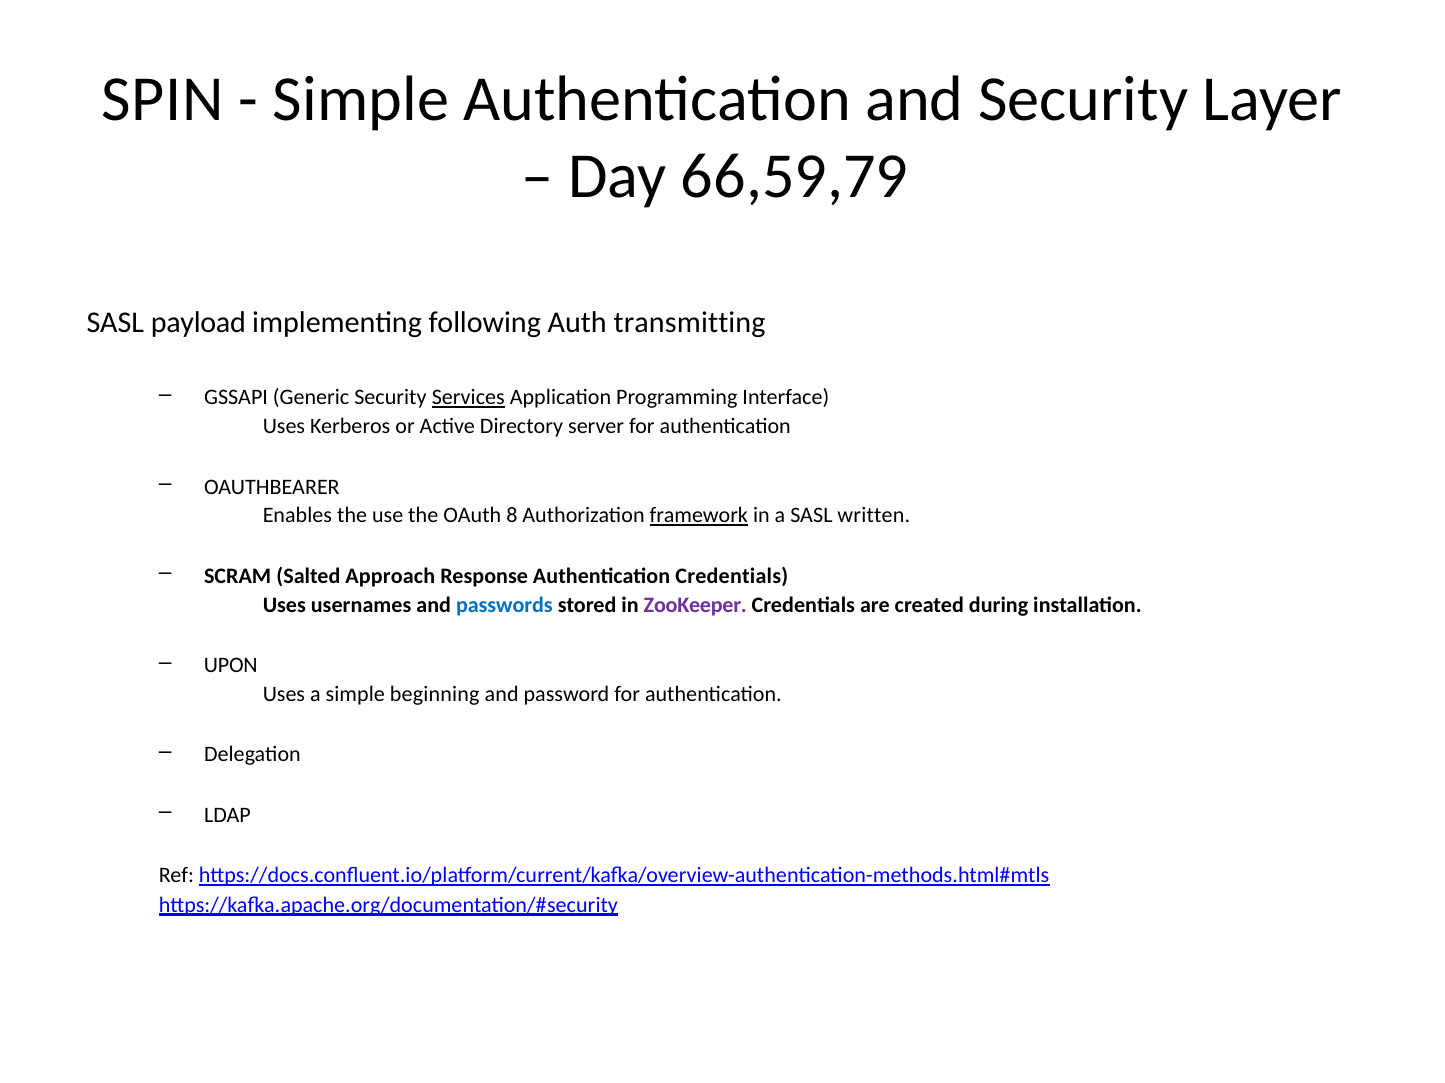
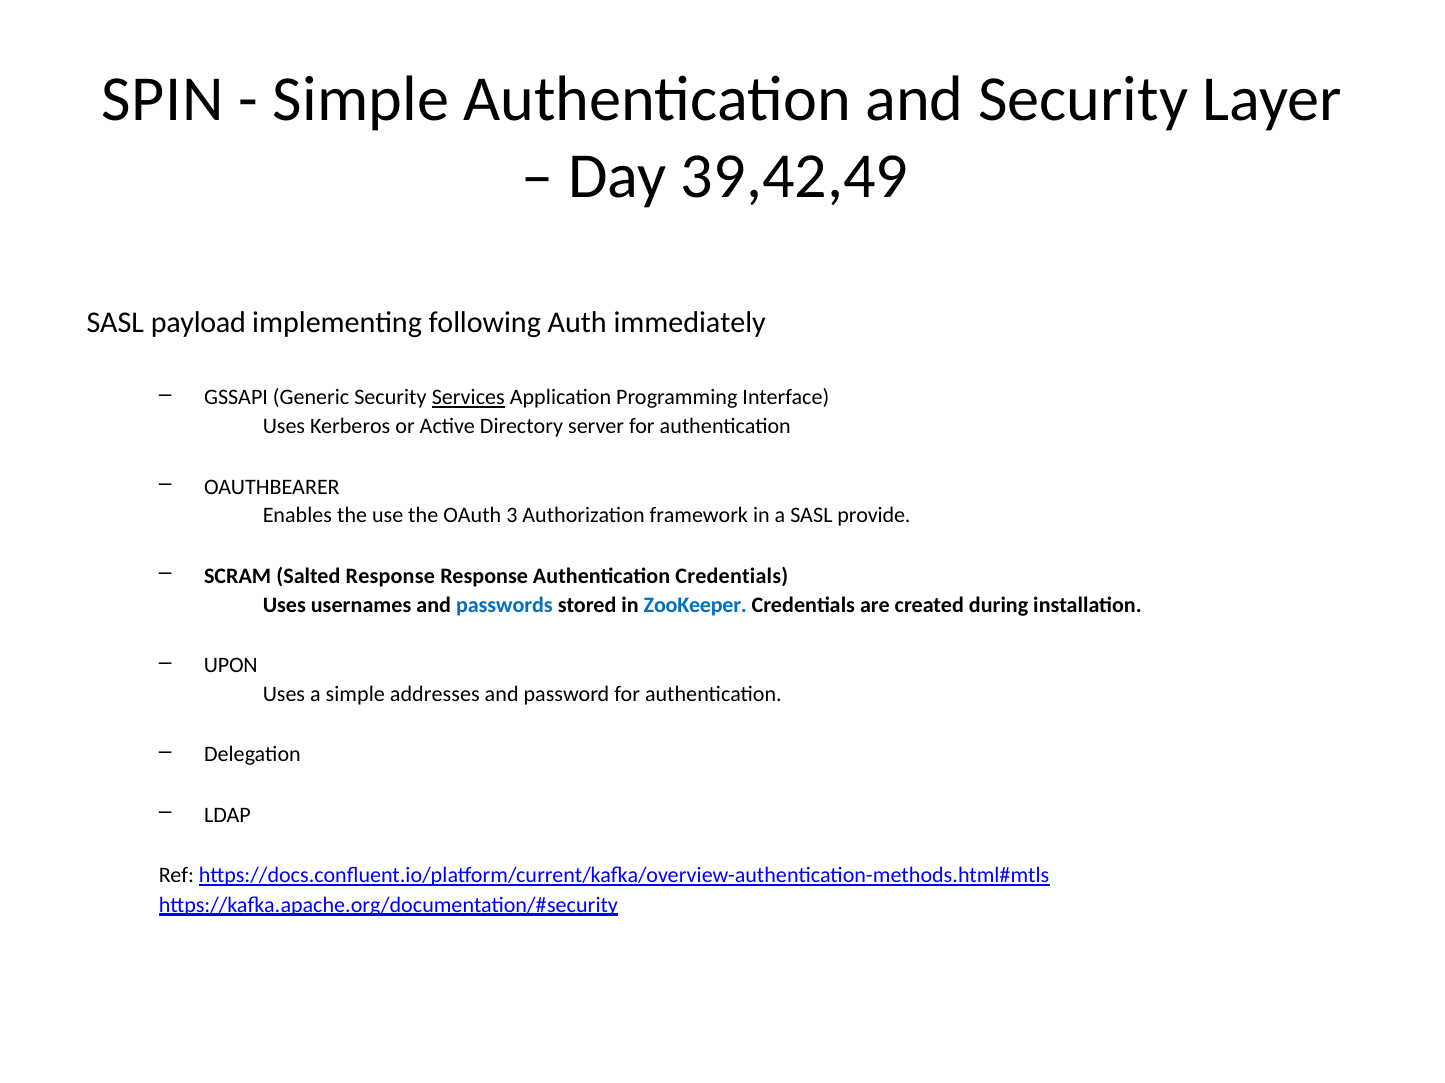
66,59,79: 66,59,79 -> 39,42,49
transmitting: transmitting -> immediately
8: 8 -> 3
framework underline: present -> none
written: written -> provide
Salted Approach: Approach -> Response
ZooKeeper colour: purple -> blue
beginning: beginning -> addresses
